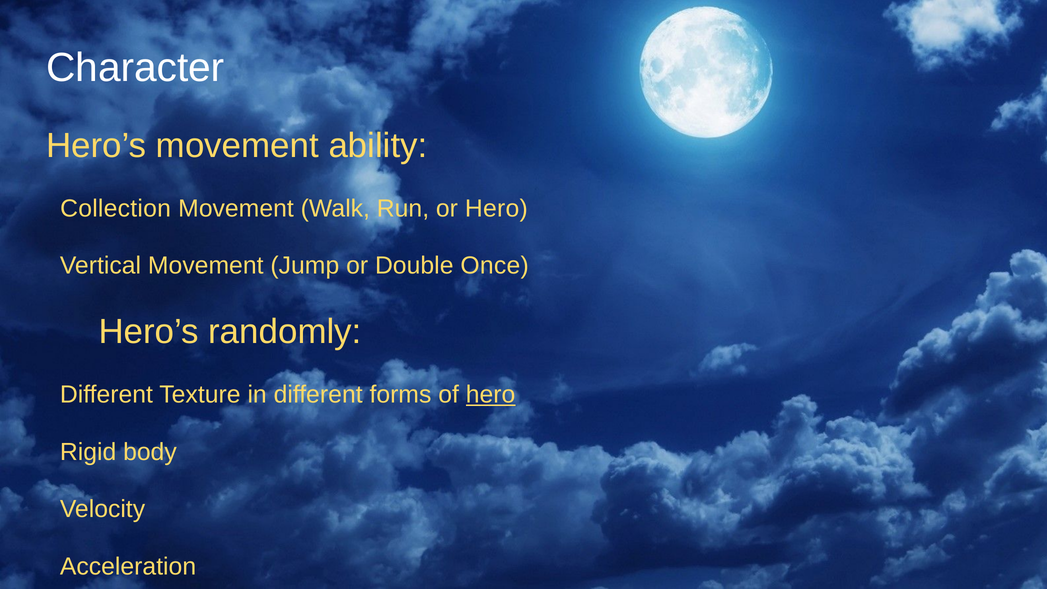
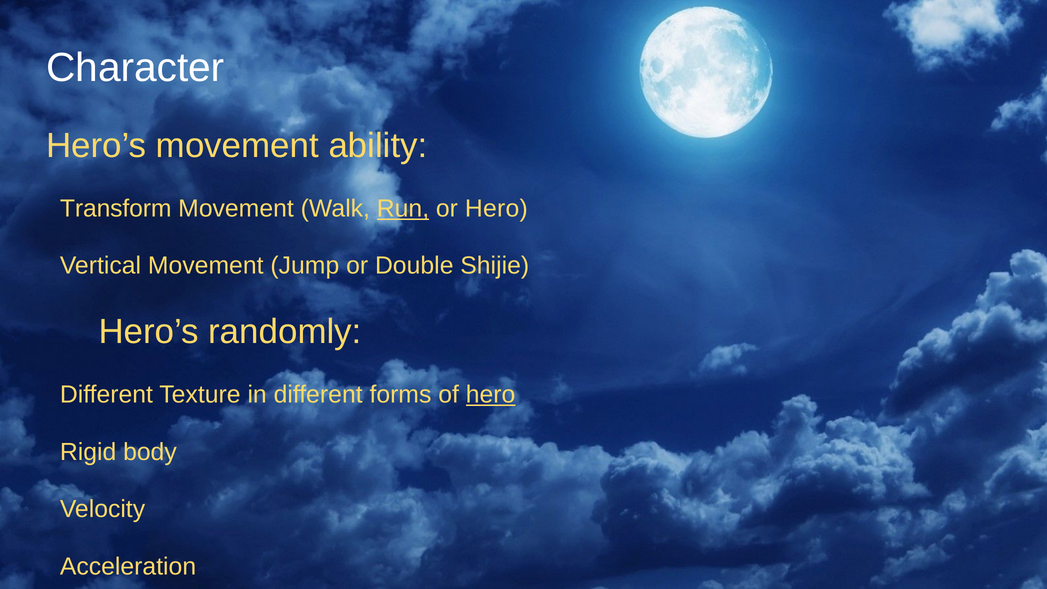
Collection at (116, 208): Collection -> Transform
Run underline: none -> present
Once: Once -> Shijie
